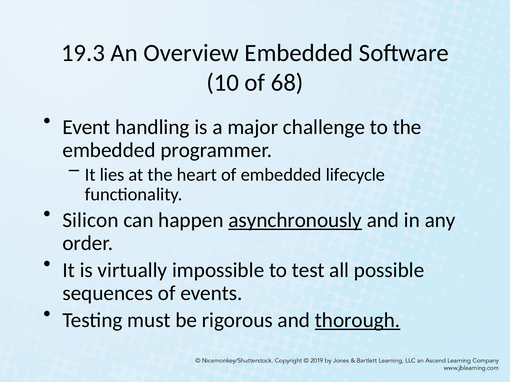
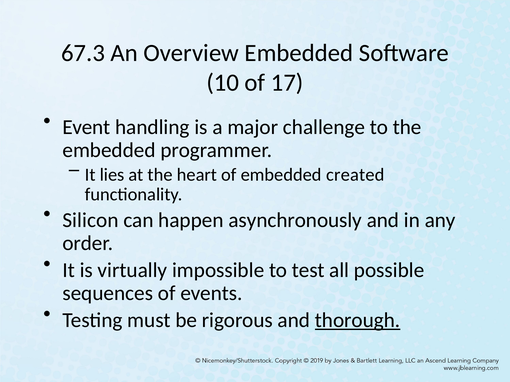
19.3: 19.3 -> 67.3
68: 68 -> 17
lifecycle: lifecycle -> created
asynchronously underline: present -> none
